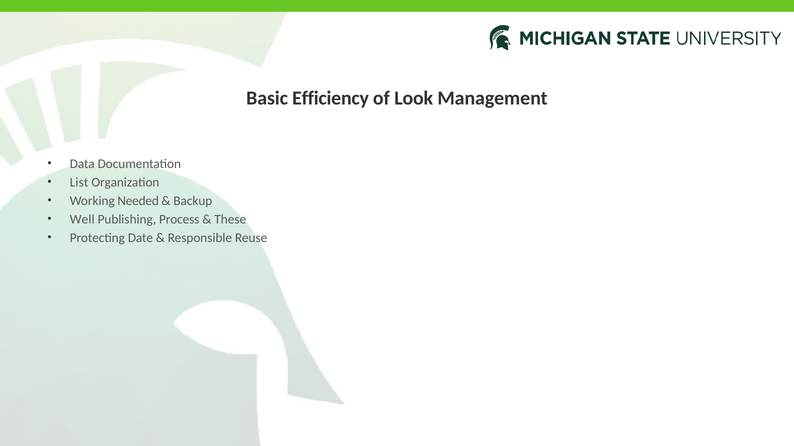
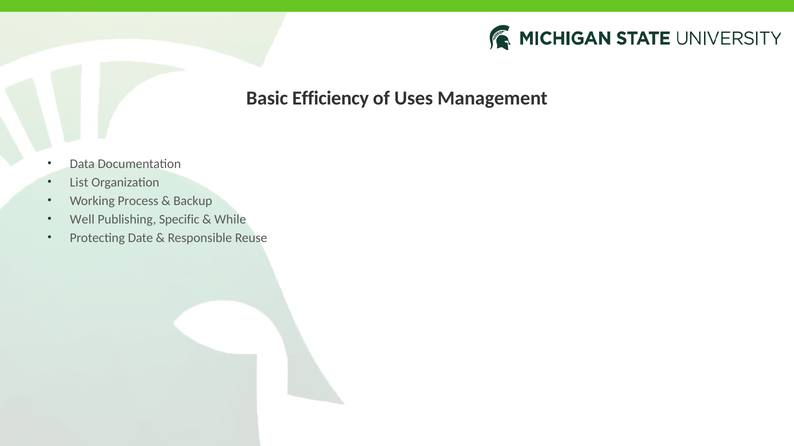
Look: Look -> Uses
Needed: Needed -> Process
Process: Process -> Specific
These: These -> While
